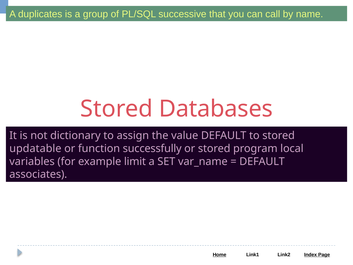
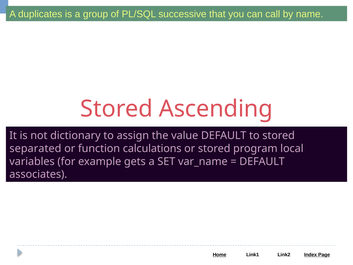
Databases: Databases -> Ascending
updatable: updatable -> separated
successfully: successfully -> calculations
limit: limit -> gets
